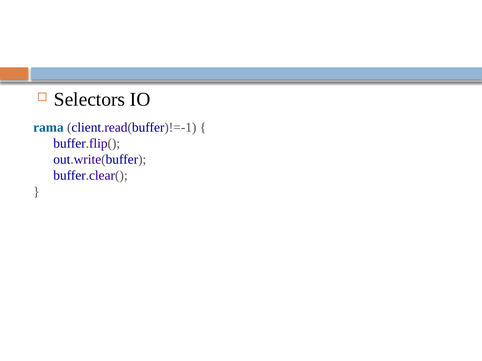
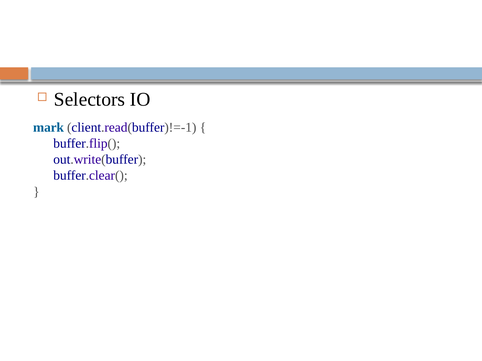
rama: rama -> mark
